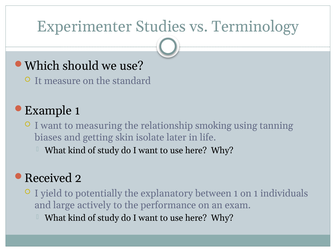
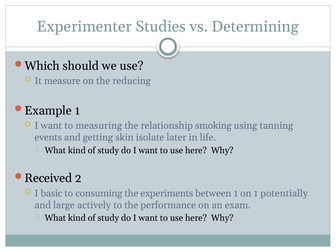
Terminology: Terminology -> Determining
standard: standard -> reducing
biases: biases -> events
yield: yield -> basic
potentially: potentially -> consuming
explanatory: explanatory -> experiments
individuals: individuals -> potentially
